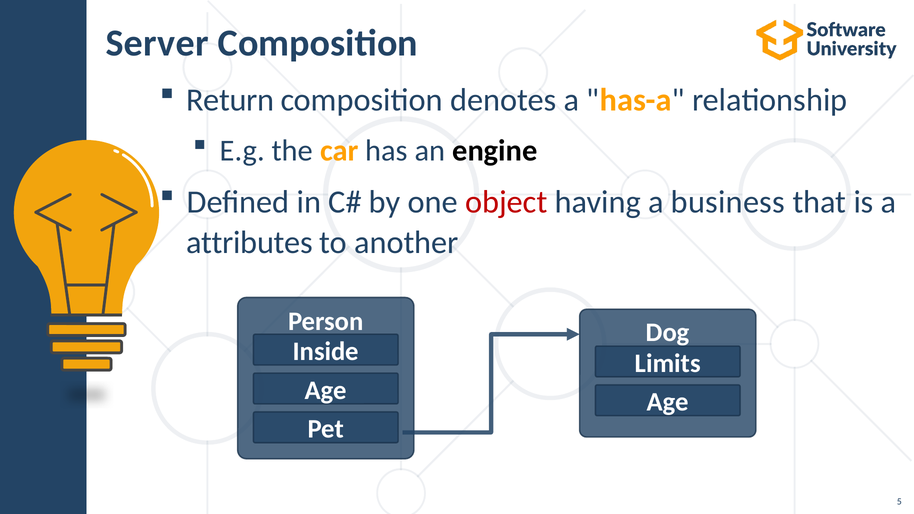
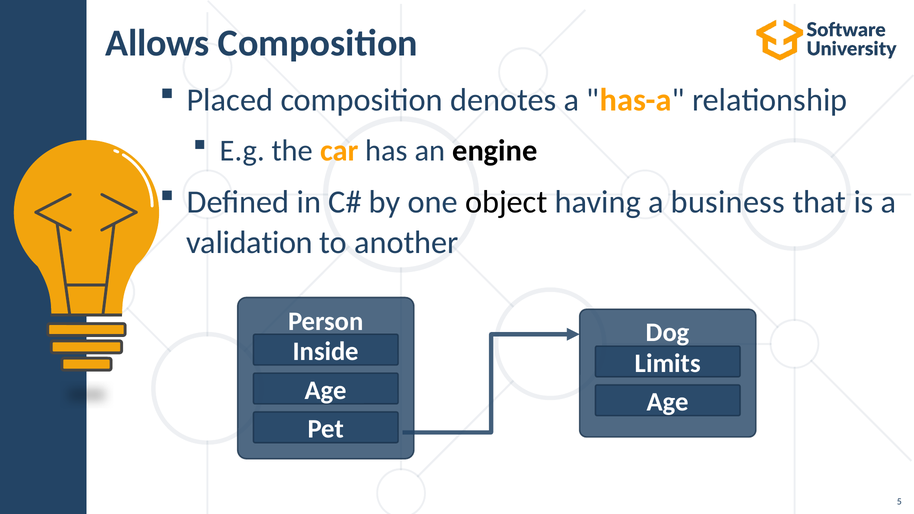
Server: Server -> Allows
Return: Return -> Placed
object colour: red -> black
attributes: attributes -> validation
